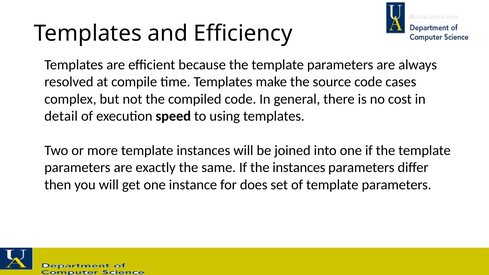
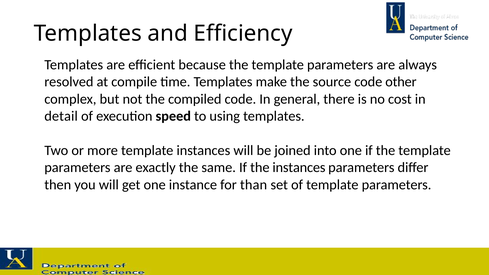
cases: cases -> other
does: does -> than
